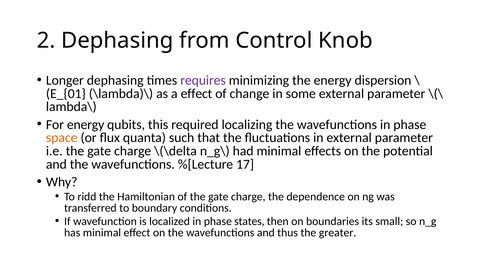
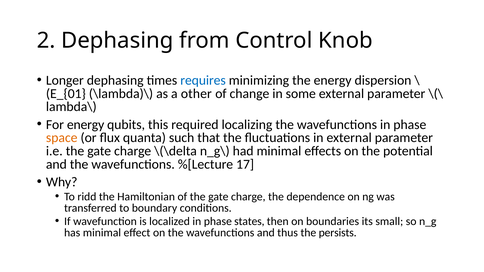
requires colour: purple -> blue
a effect: effect -> other
greater: greater -> persists
